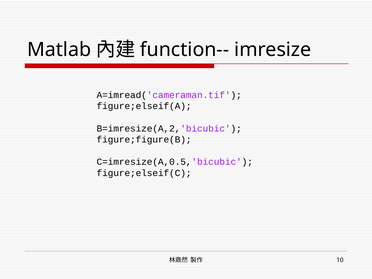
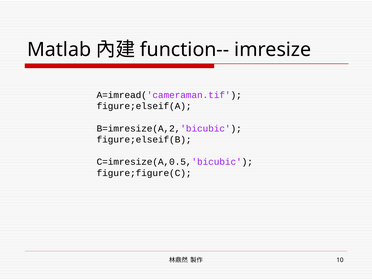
figure;figure(B: figure;figure(B -> figure;elseif(B
figure;elseif(C: figure;elseif(C -> figure;figure(C
